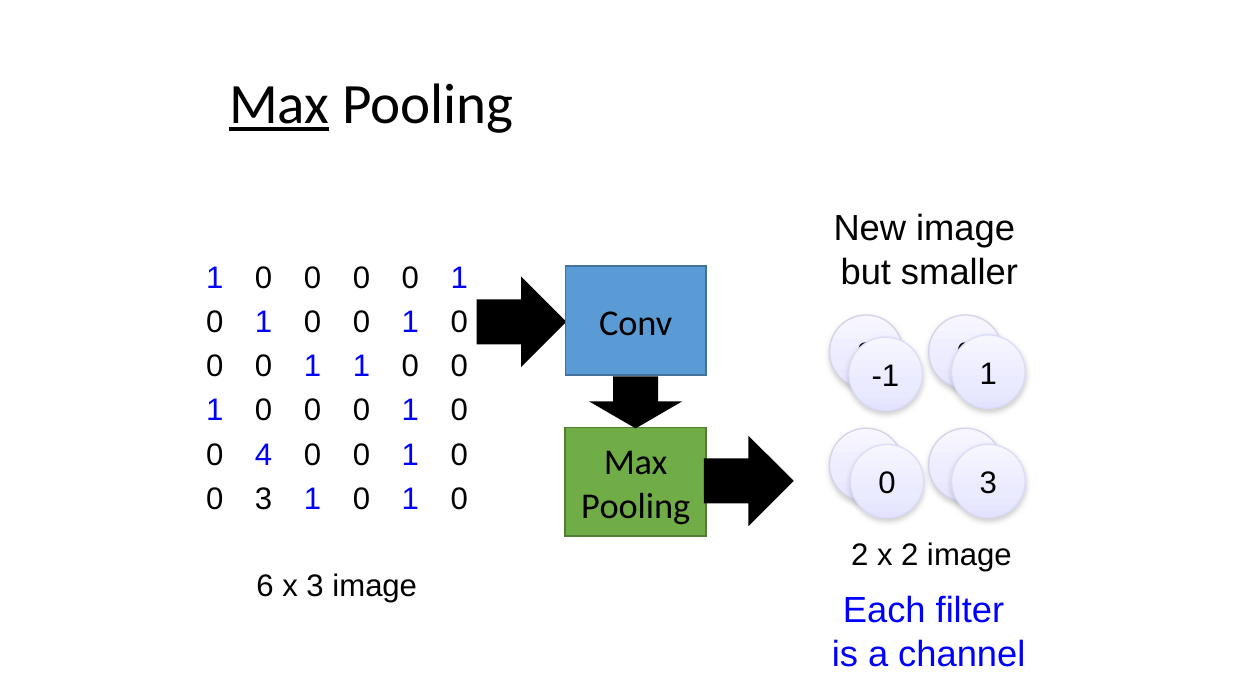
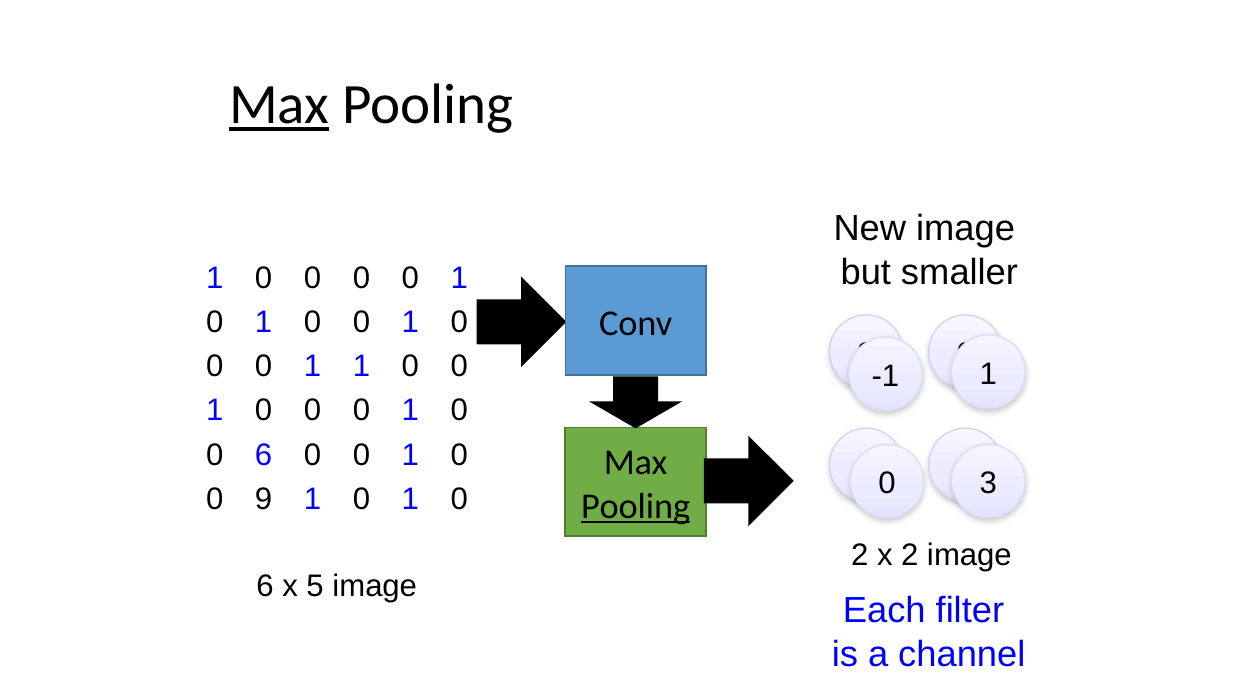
4 at (264, 455): 4 -> 6
0 3: 3 -> 9
Pooling at (636, 506) underline: none -> present
x 3: 3 -> 5
